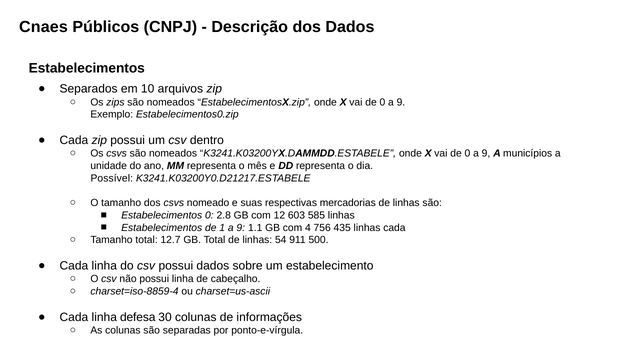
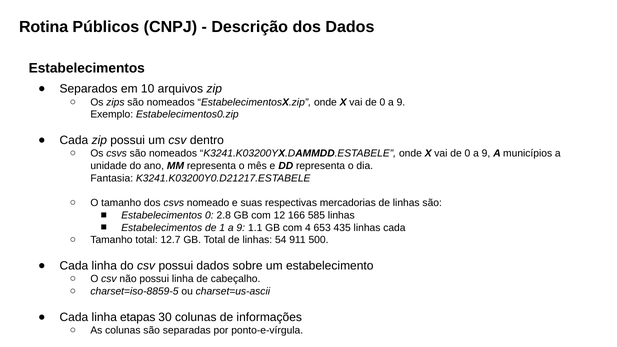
Cnaes: Cnaes -> Rotina
Possível: Possível -> Fantasia
603: 603 -> 166
756: 756 -> 653
charset=iso-8859-4: charset=iso-8859-4 -> charset=iso-8859-5
defesa: defesa -> etapas
